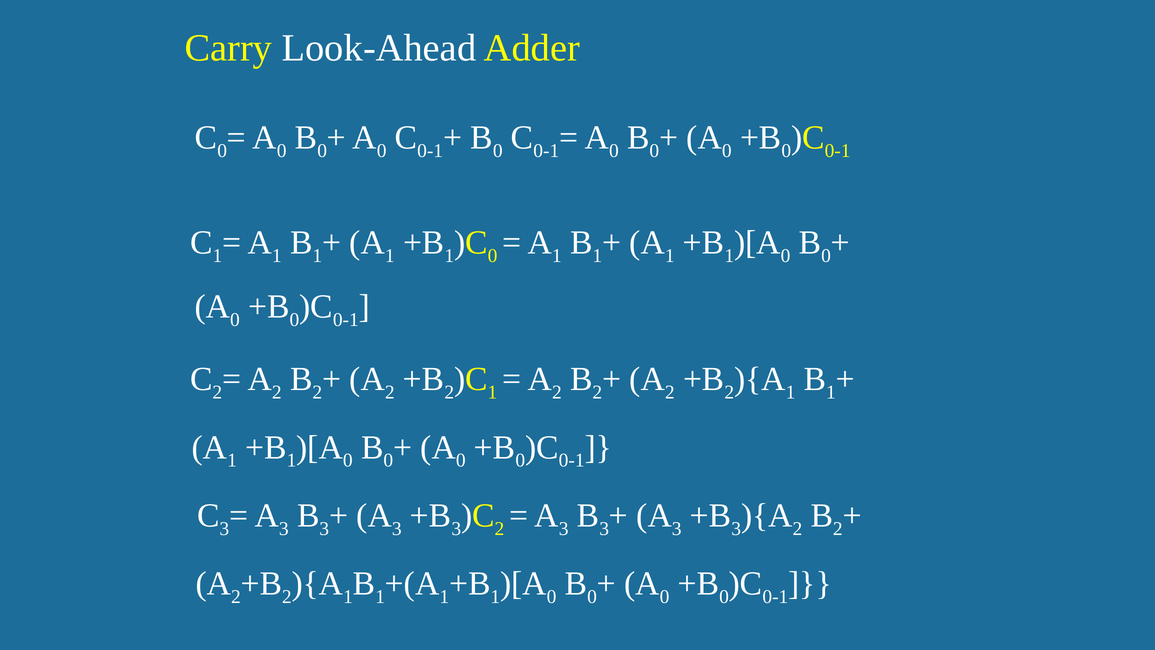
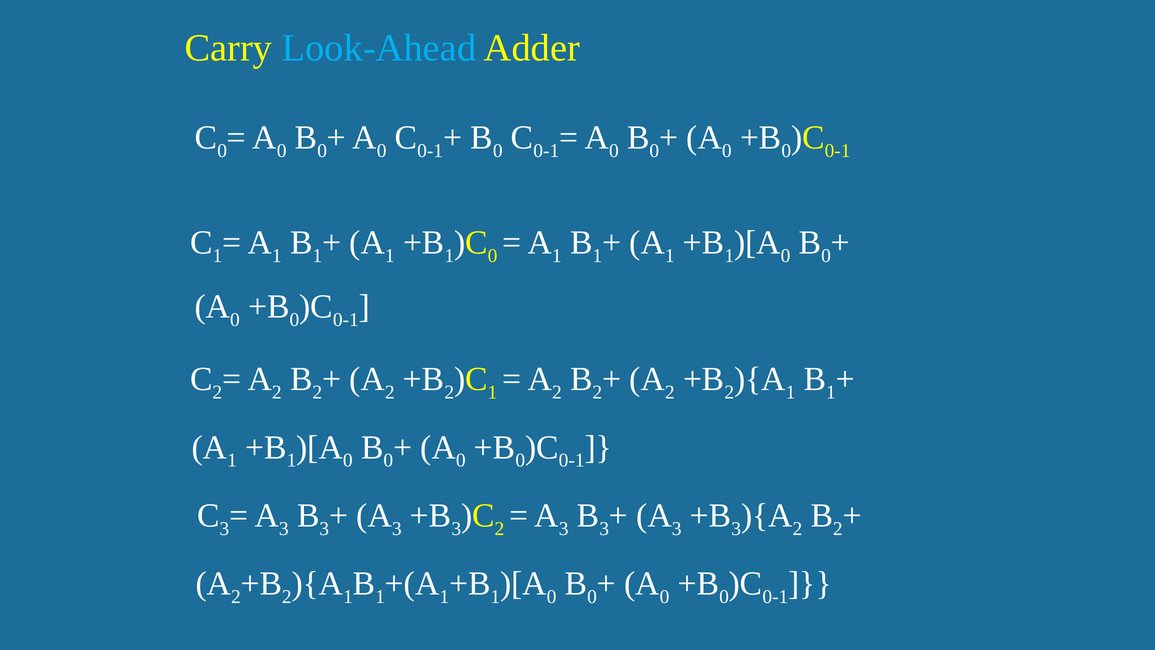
Look-Ahead colour: white -> light blue
